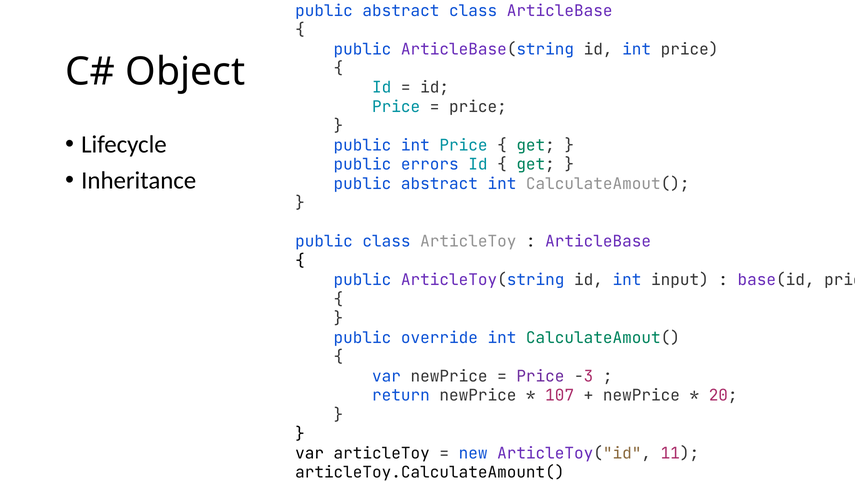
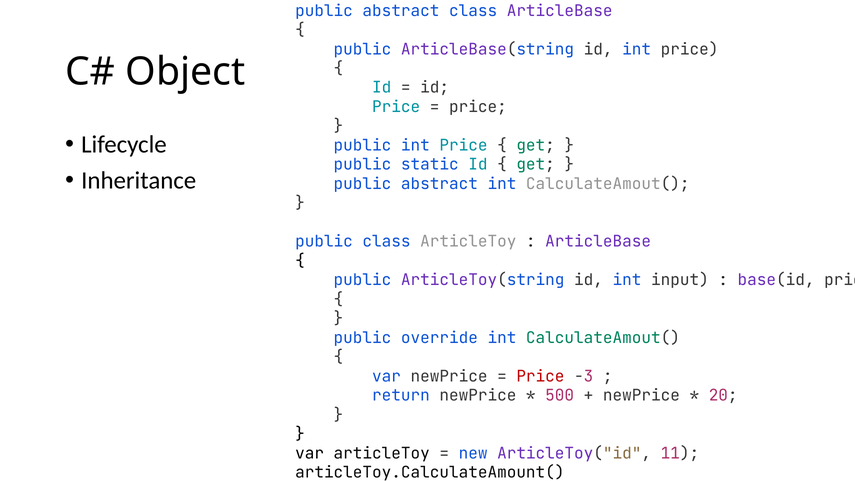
errors: errors -> static
Price at (540, 376) colour: purple -> red
107: 107 -> 500
